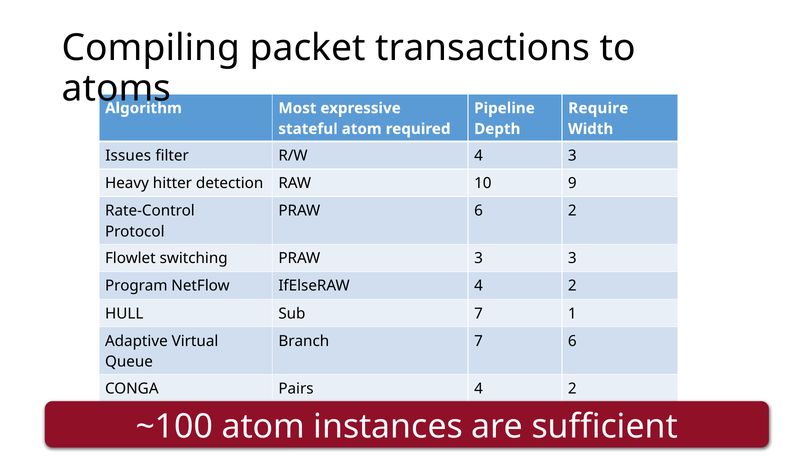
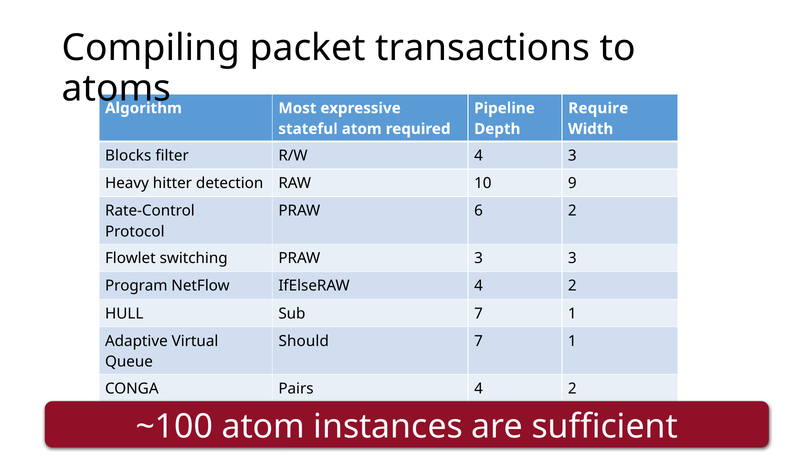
Issues: Issues -> Blocks
Branch: Branch -> Should
6 at (572, 341): 6 -> 1
